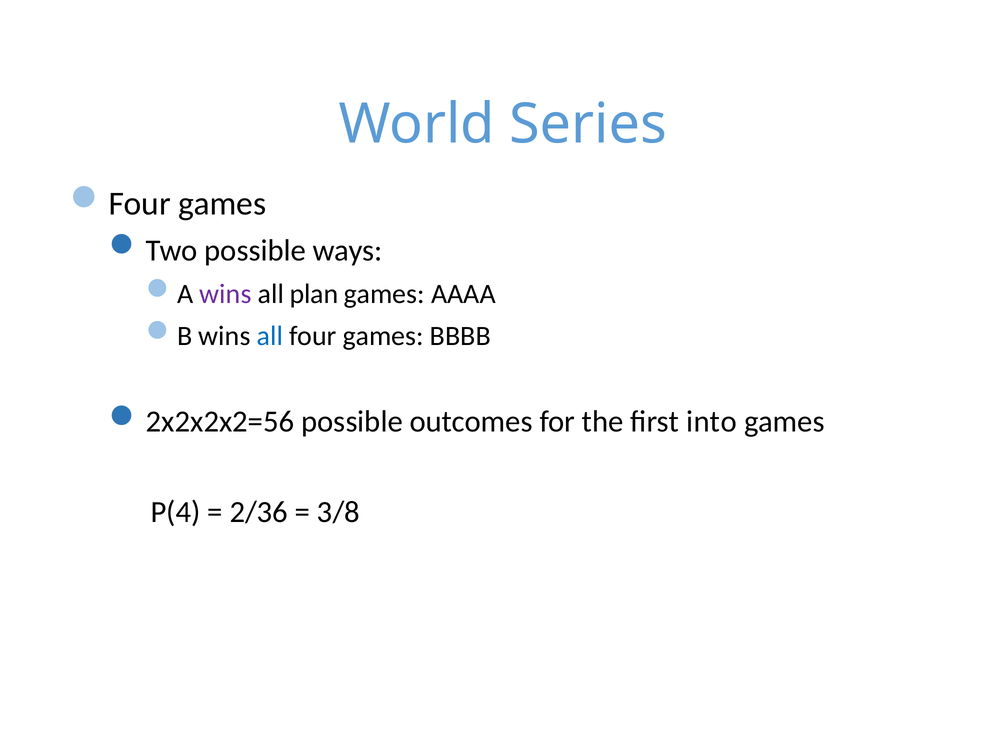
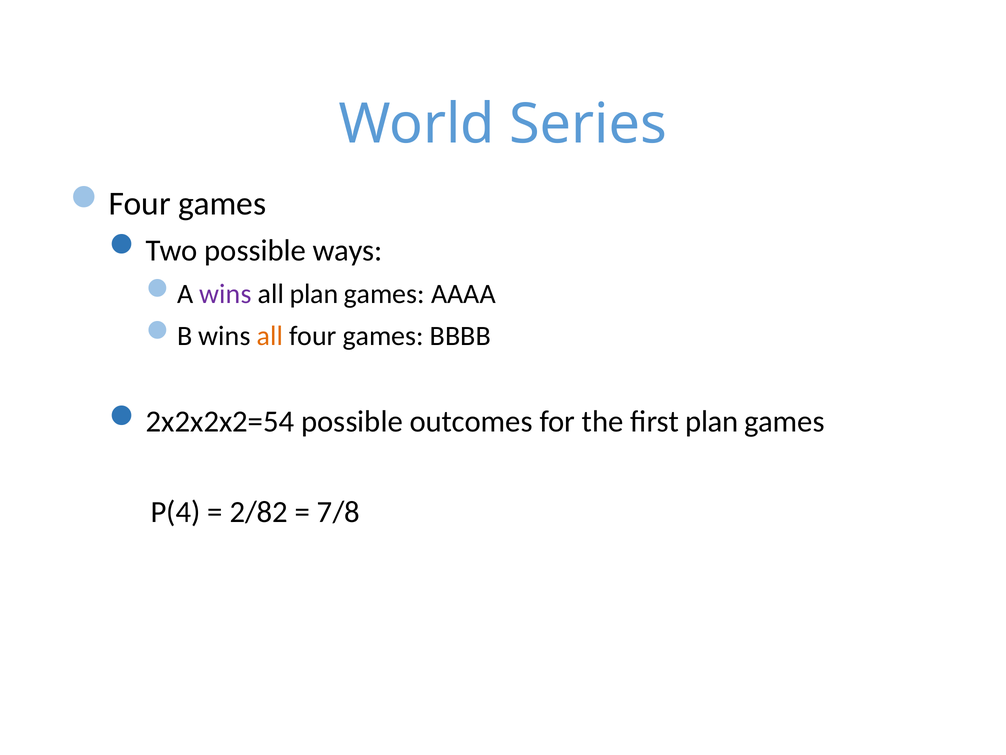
all at (270, 336) colour: blue -> orange
2x2x2x2=56: 2x2x2x2=56 -> 2x2x2x2=54
first into: into -> plan
2/36: 2/36 -> 2/82
3/8: 3/8 -> 7/8
